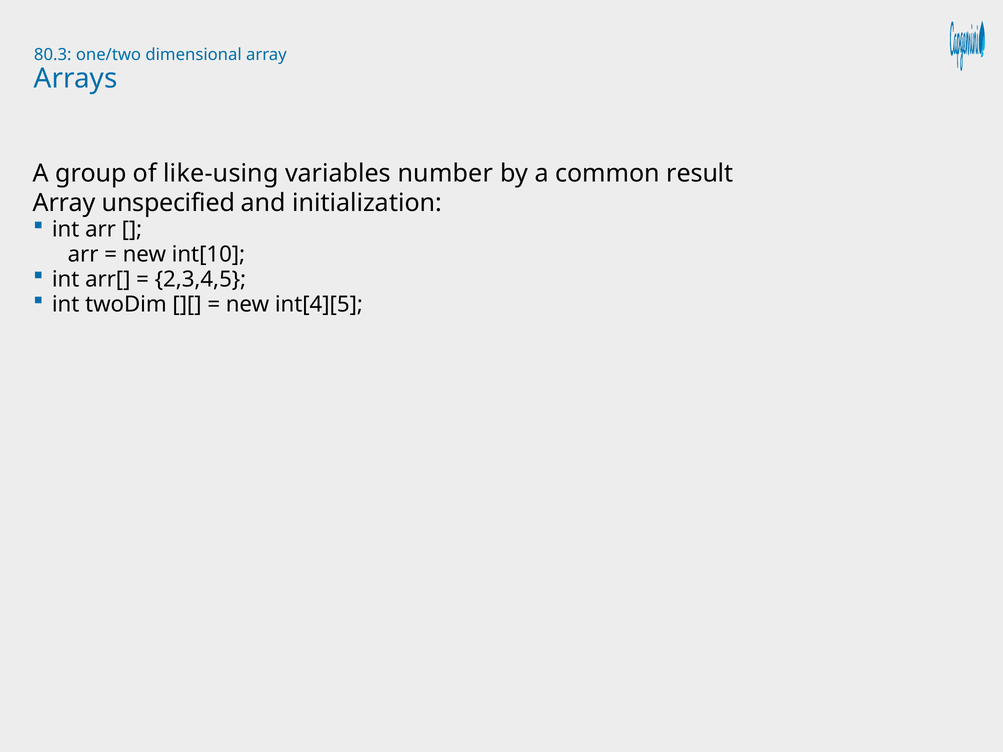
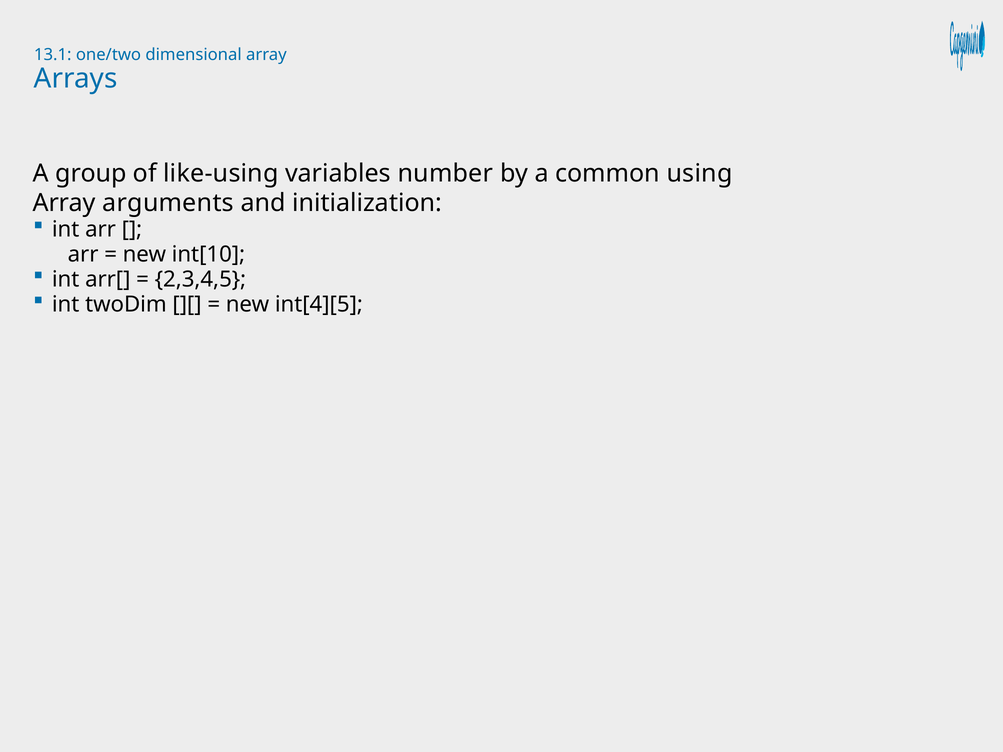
80.3: 80.3 -> 13.1
result: result -> using
unspecified: unspecified -> arguments
